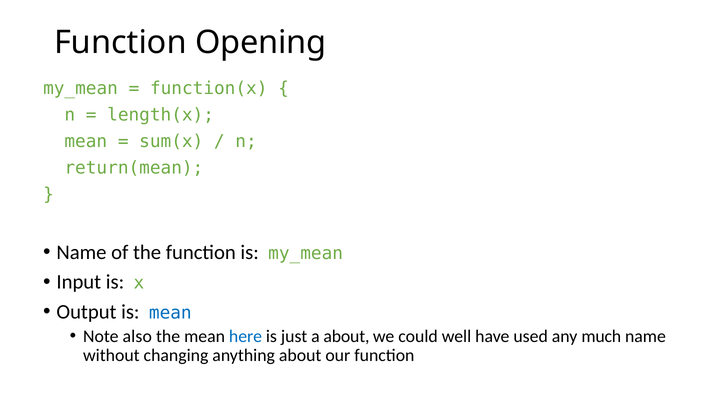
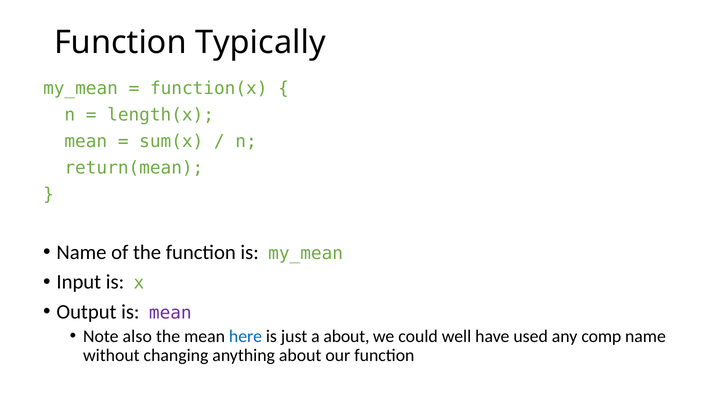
Opening: Opening -> Typically
mean at (170, 313) colour: blue -> purple
much: much -> comp
